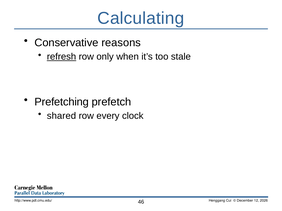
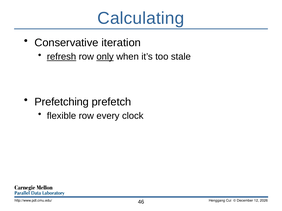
reasons: reasons -> iteration
only underline: none -> present
shared: shared -> flexible
